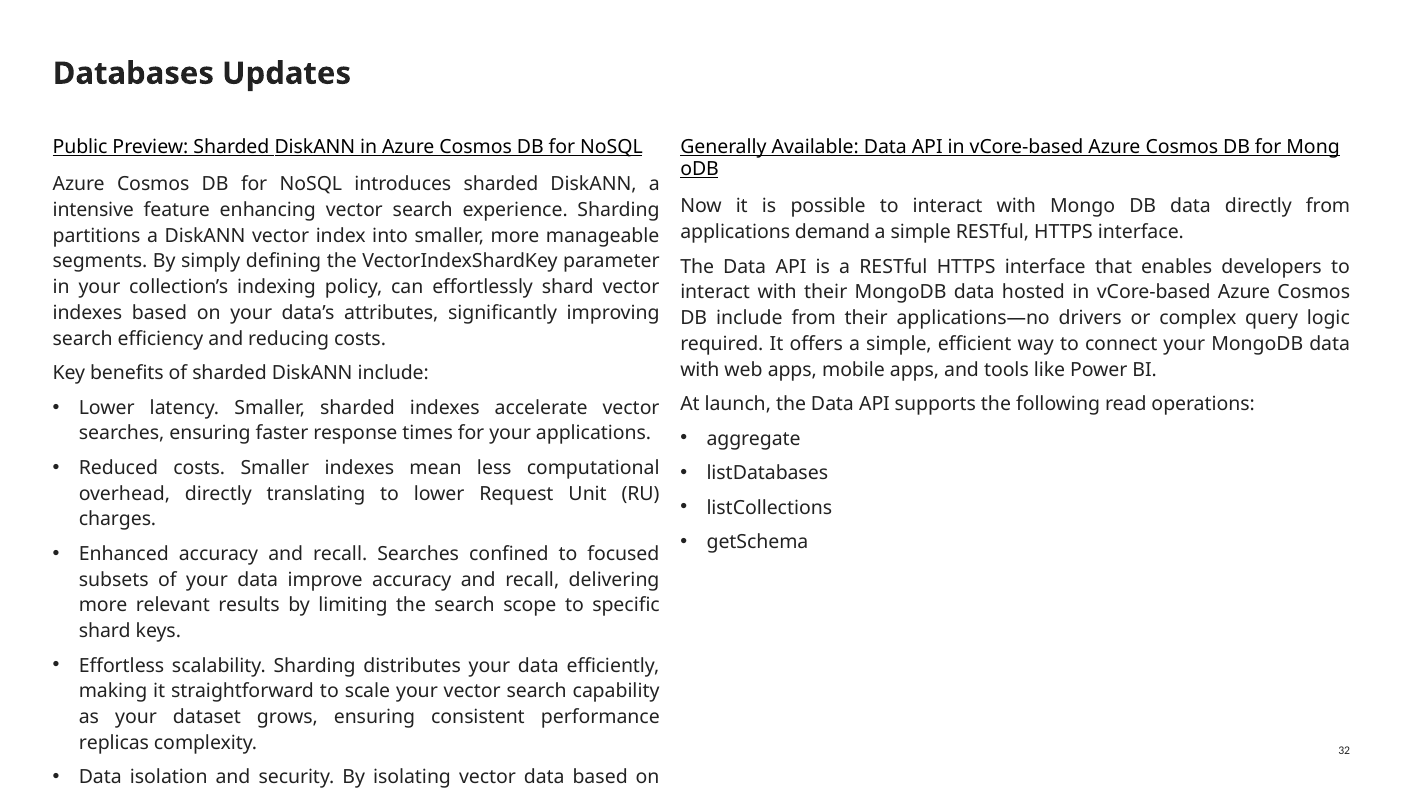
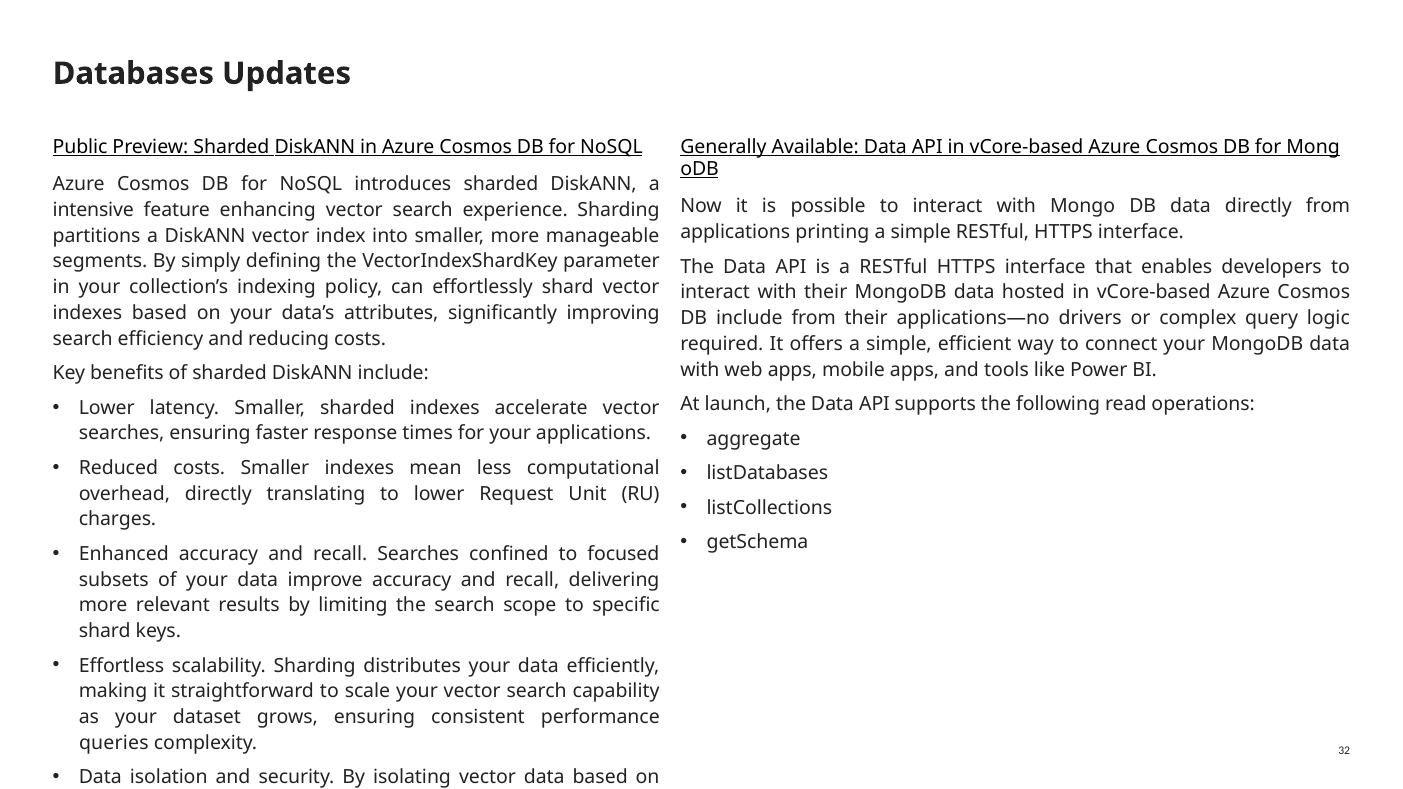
demand: demand -> printing
replicas: replicas -> queries
